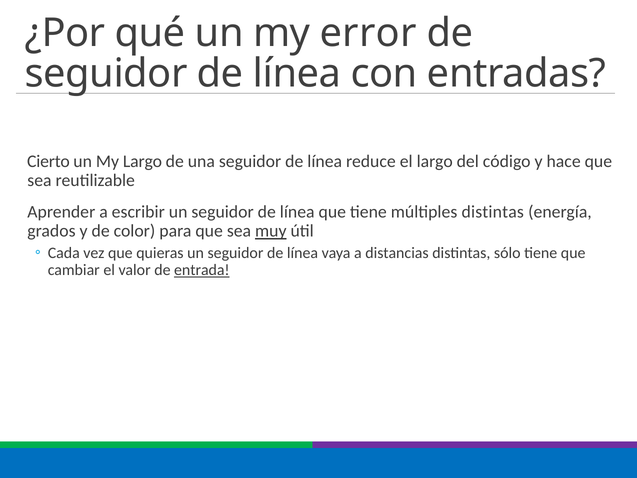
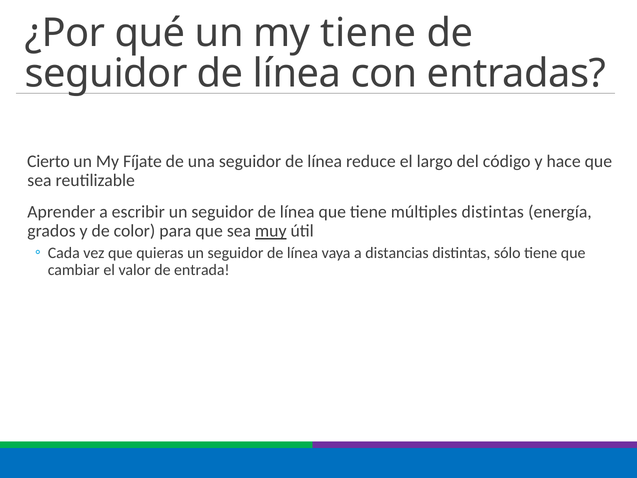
my error: error -> tiene
My Largo: Largo -> Fíjate
entrada underline: present -> none
